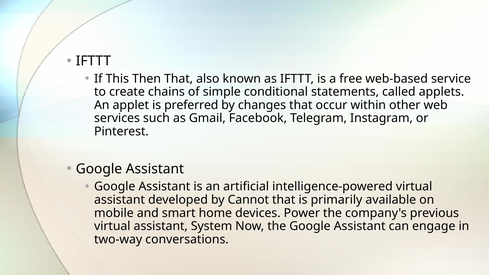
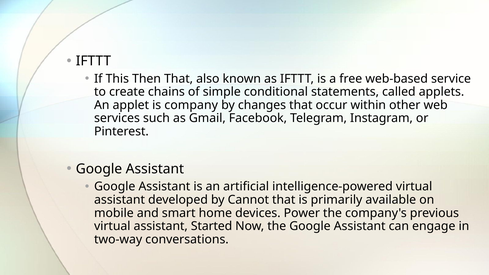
preferred: preferred -> company
System: System -> Started
